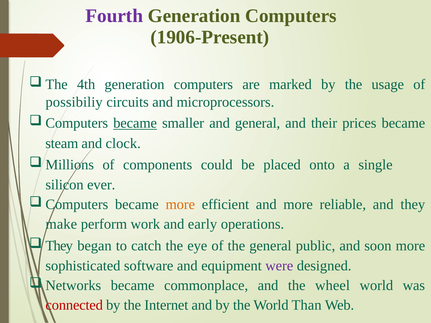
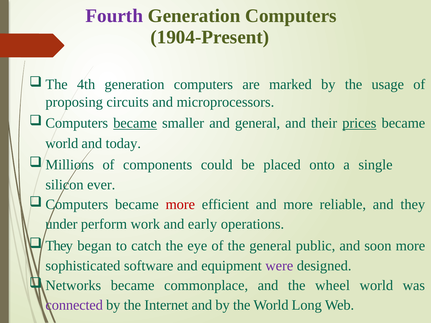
1906-Present: 1906-Present -> 1904-Present
possibiliy: possibiliy -> proposing
prices underline: none -> present
steam at (62, 143): steam -> world
clock: clock -> today
more at (180, 205) colour: orange -> red
make: make -> under
connected colour: red -> purple
Than: Than -> Long
